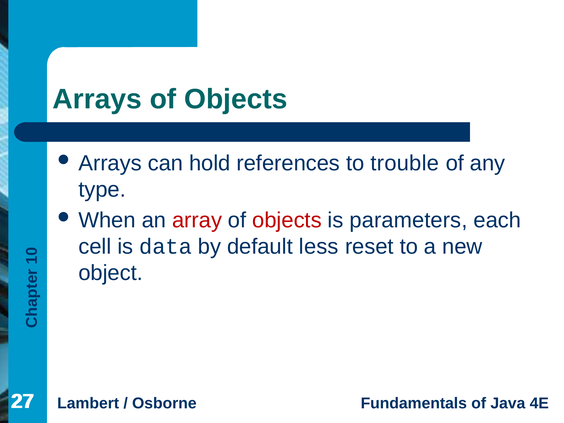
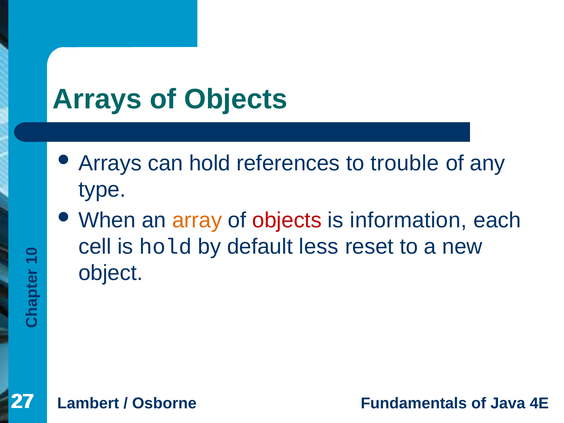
array colour: red -> orange
parameters: parameters -> information
is data: data -> hold
